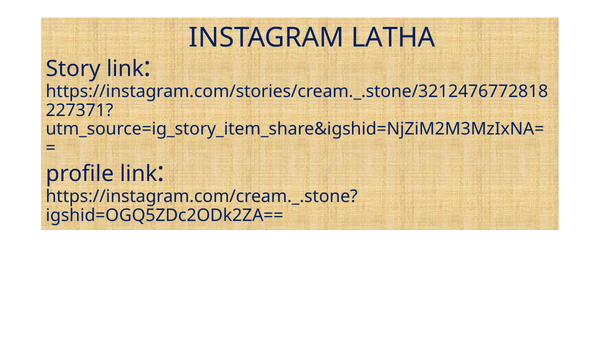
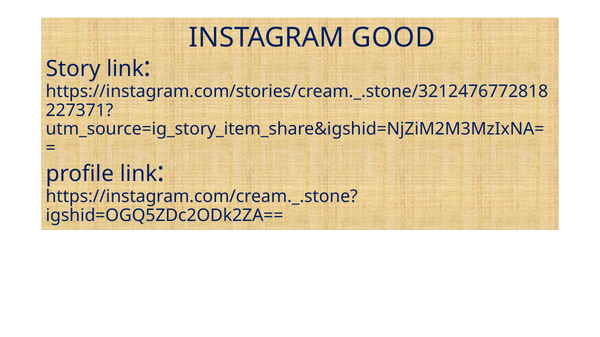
LATHA: LATHA -> GOOD
